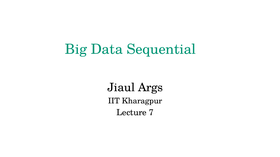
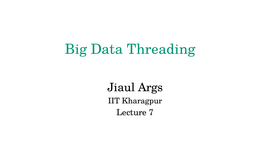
Sequential: Sequential -> Threading
